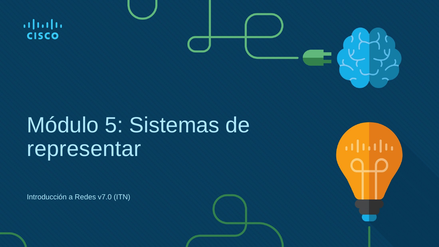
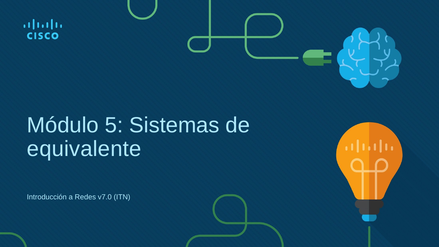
representar: representar -> equivalente
